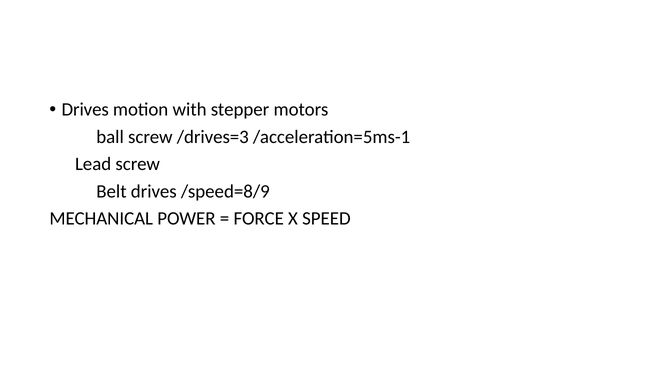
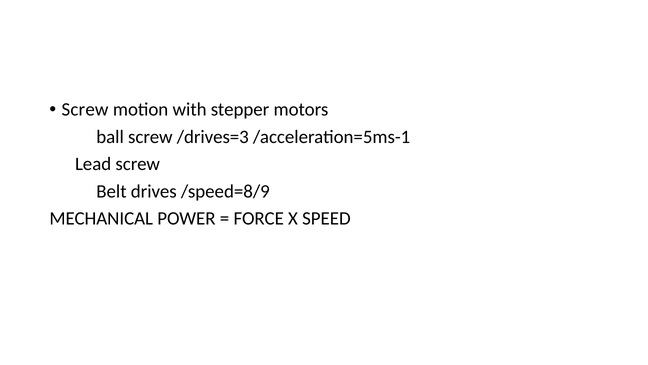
Drives at (85, 110): Drives -> Screw
